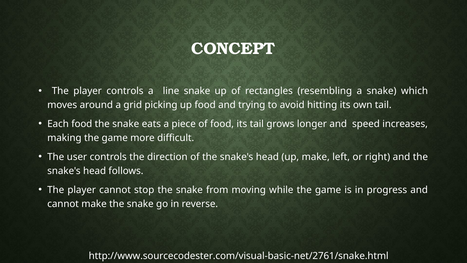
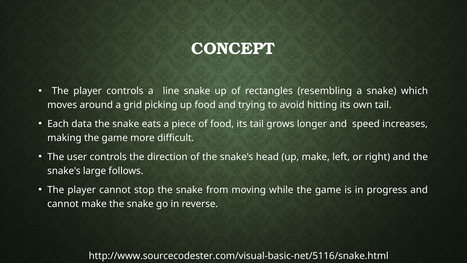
Each food: food -> data
head at (95, 171): head -> large
http://www.sourcecodester.com/visual-basic-net/2761/snake.html: http://www.sourcecodester.com/visual-basic-net/2761/snake.html -> http://www.sourcecodester.com/visual-basic-net/5116/snake.html
